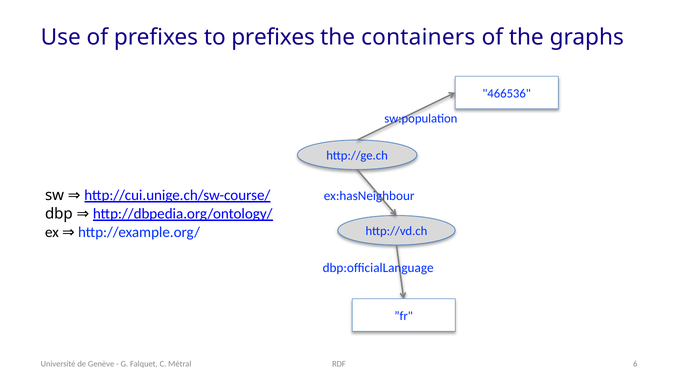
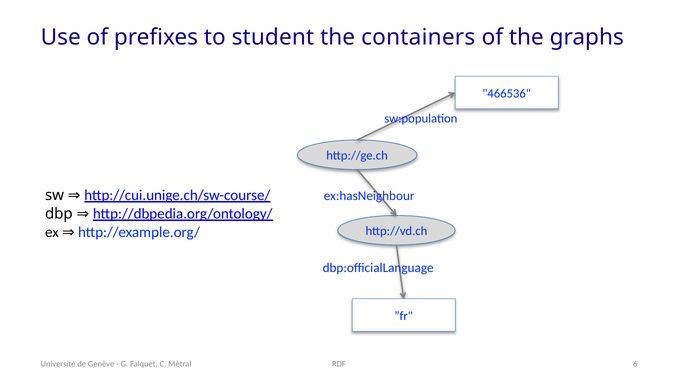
to prefixes: prefixes -> student
